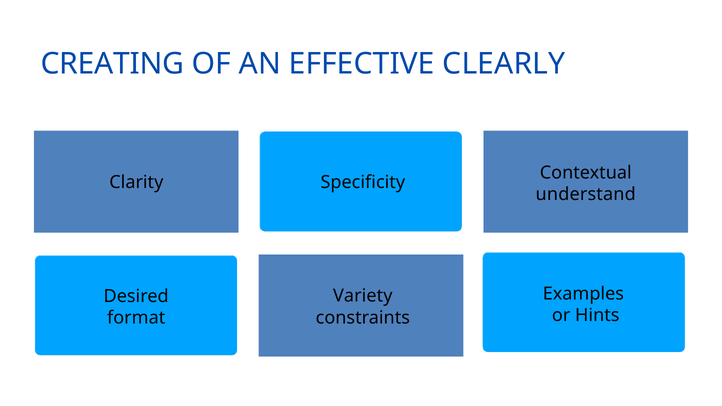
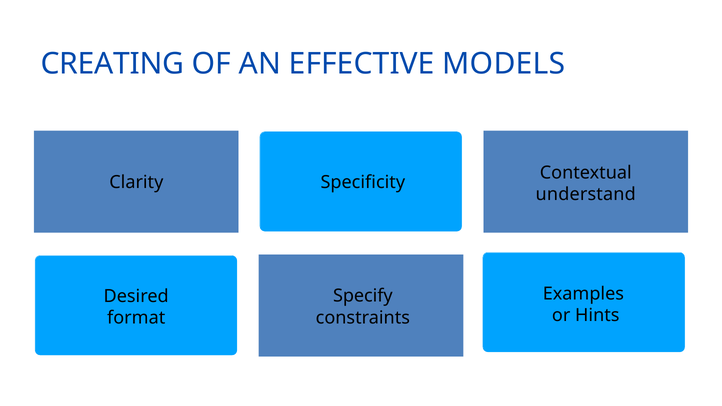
CLEARLY: CLEARLY -> MODELS
Variety: Variety -> Specify
